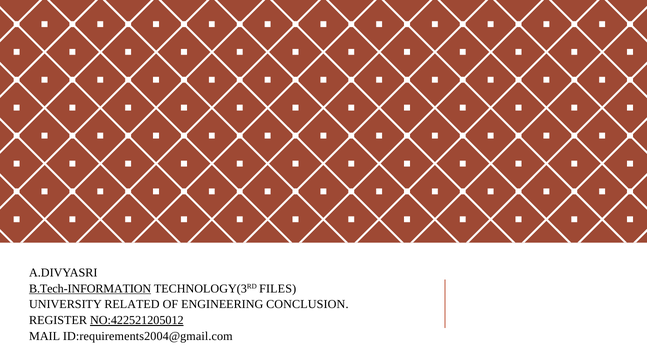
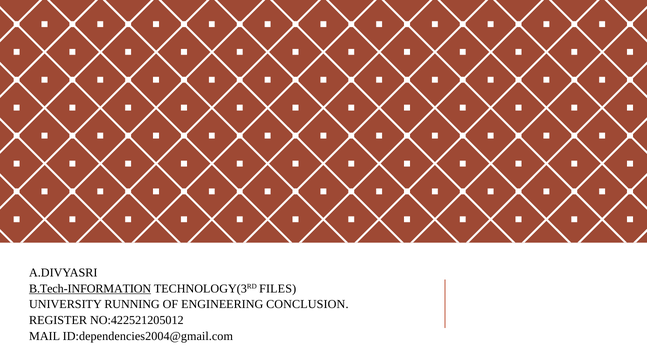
RELATED: RELATED -> RUNNING
NO:422521205012 underline: present -> none
ID:requirements2004@gmail.com: ID:requirements2004@gmail.com -> ID:dependencies2004@gmail.com
